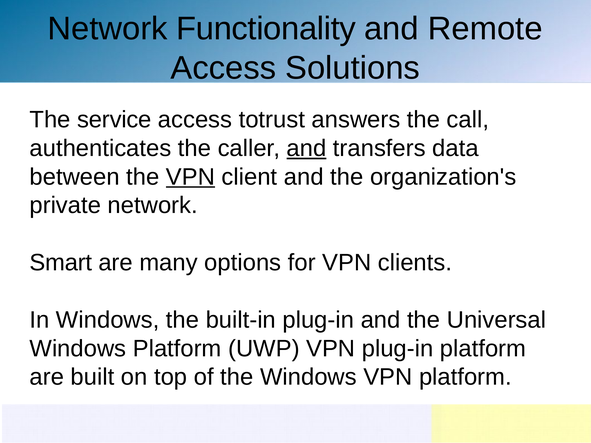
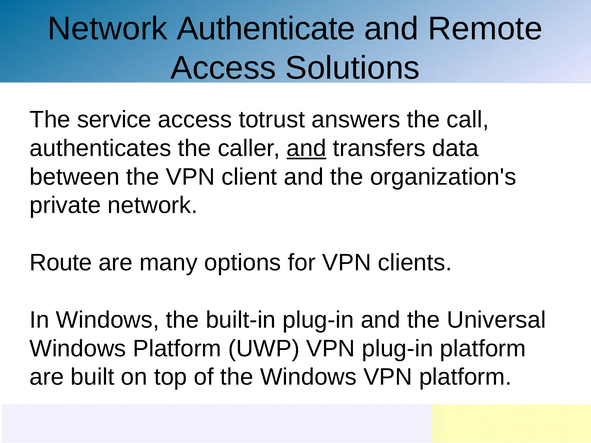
Functionality: Functionality -> Authenticate
VPN at (190, 177) underline: present -> none
Smart: Smart -> Route
